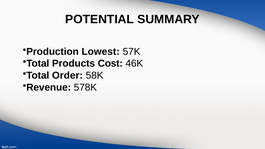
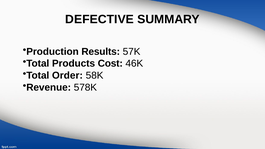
POTENTIAL: POTENTIAL -> DEFECTIVE
Lowest: Lowest -> Results
